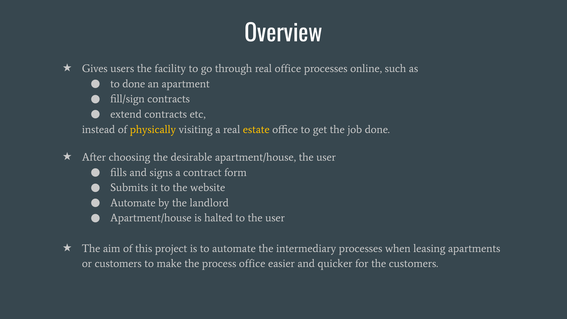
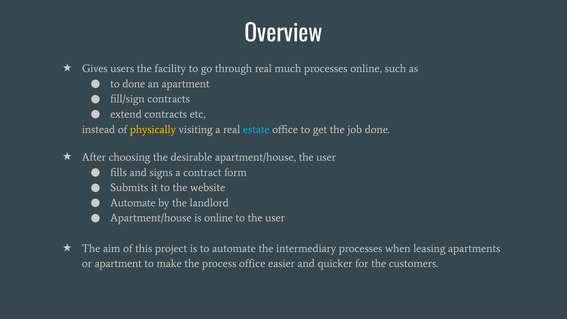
real office: office -> much
estate colour: yellow -> light blue
is halted: halted -> online
or customers: customers -> apartment
